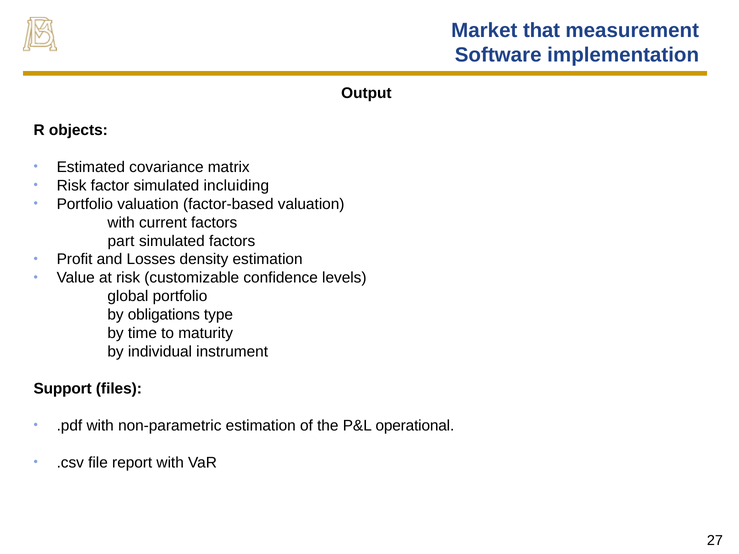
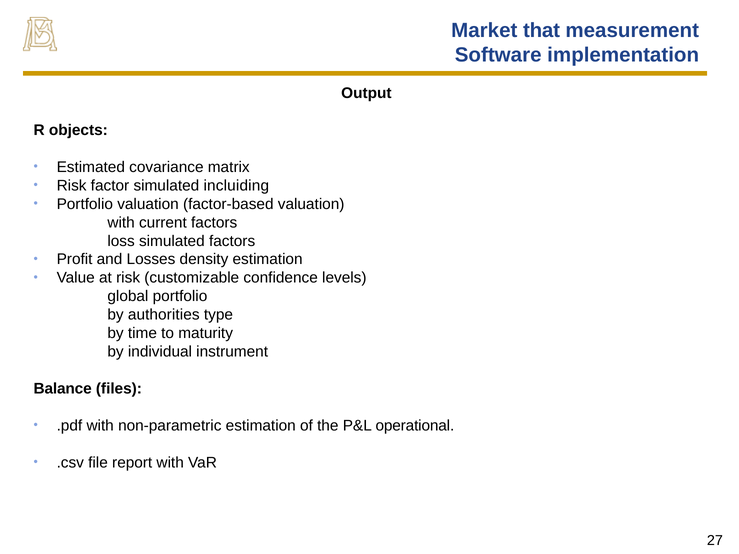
part: part -> loss
obligations: obligations -> authorities
Support: Support -> Balance
